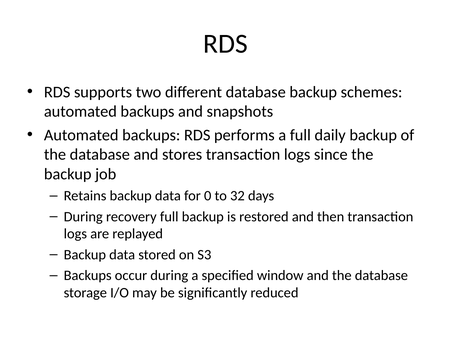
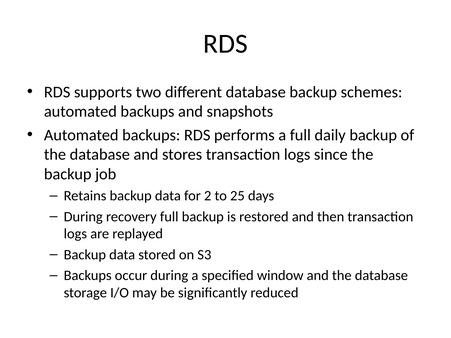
0: 0 -> 2
32: 32 -> 25
